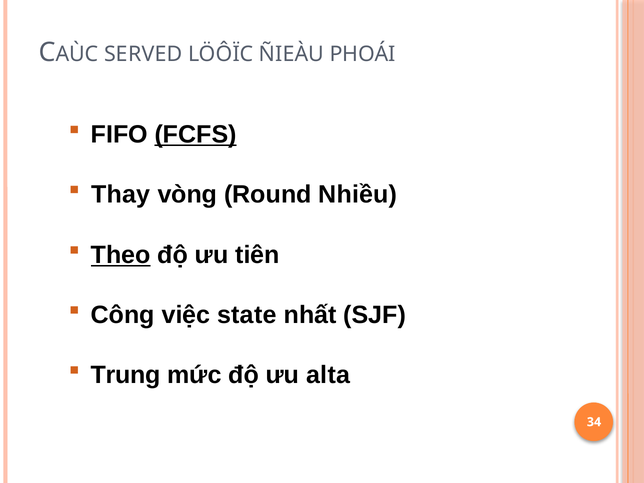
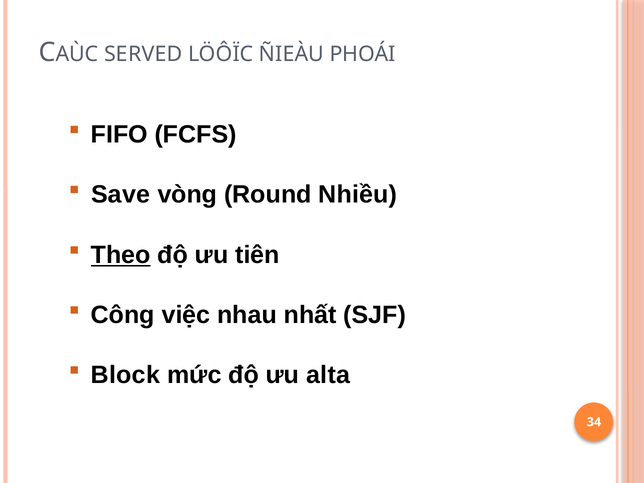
FCFS underline: present -> none
Thay: Thay -> Save
state: state -> nhau
Trung: Trung -> Block
